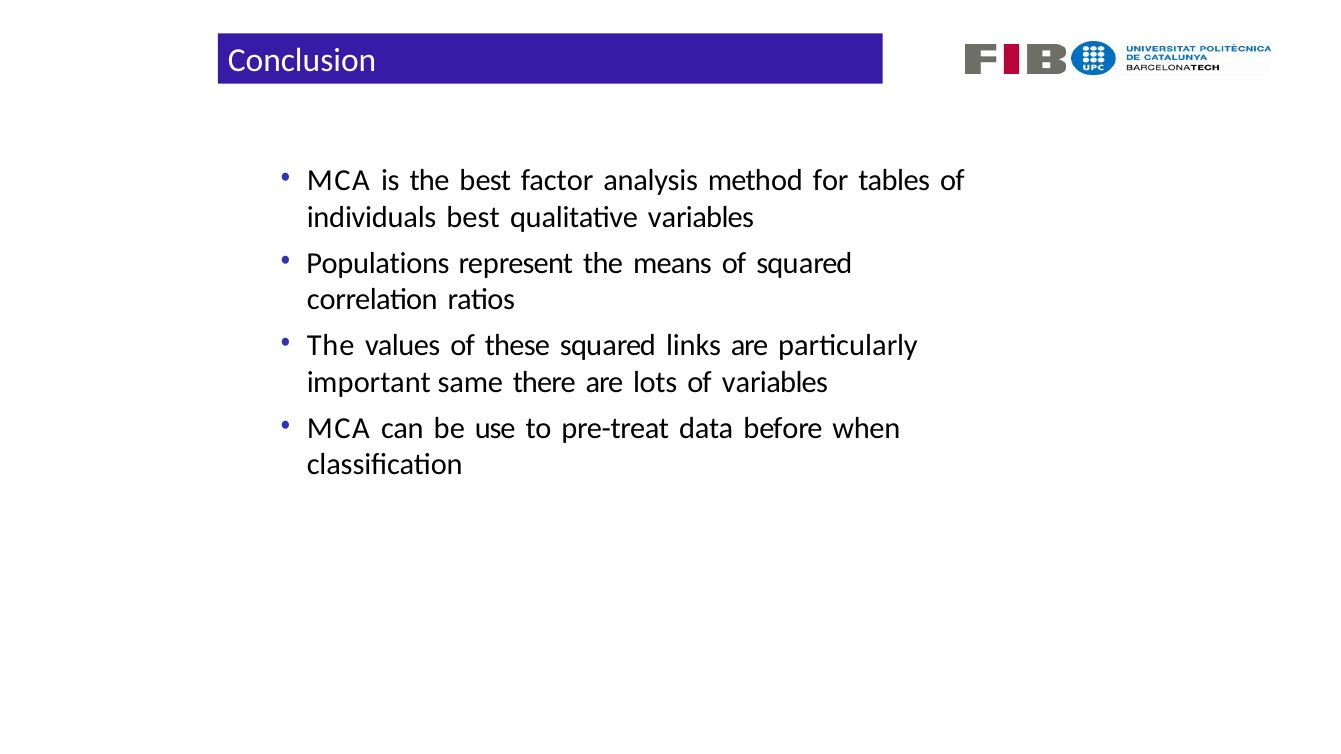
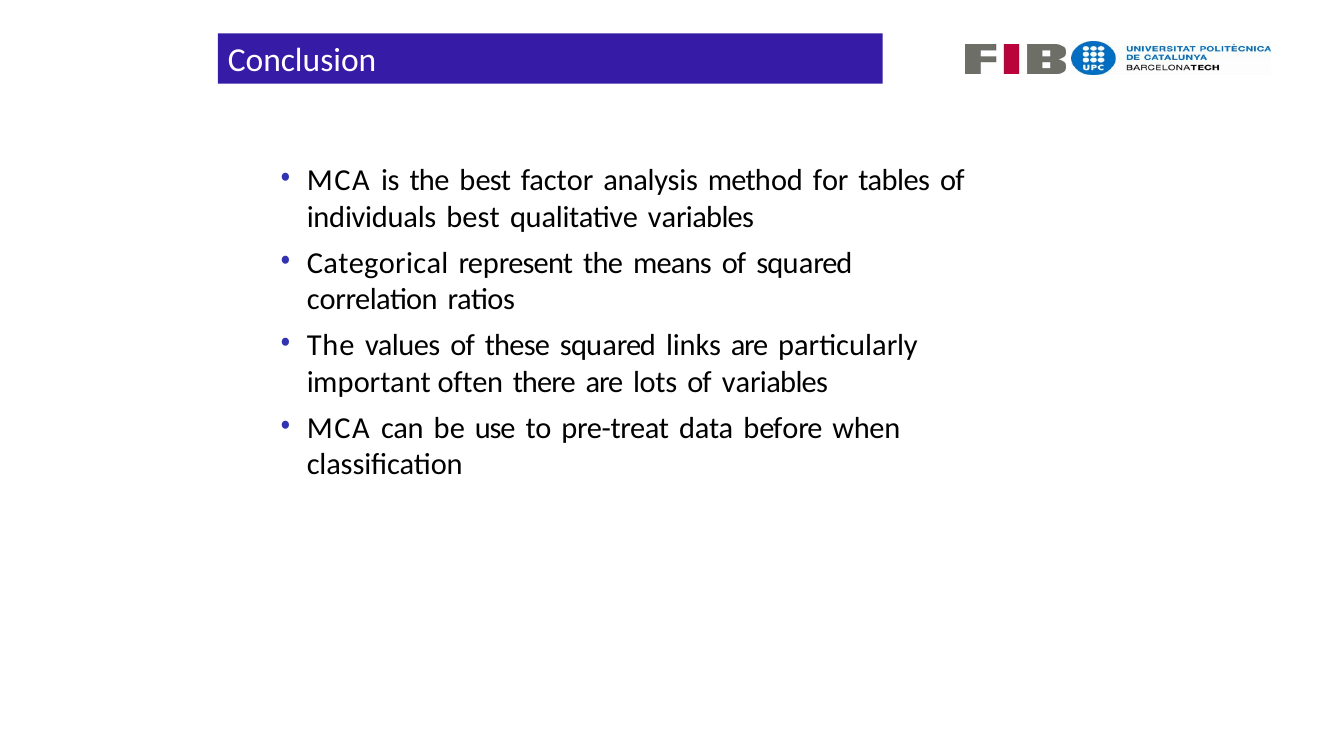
Populations: Populations -> Categorical
same: same -> often
